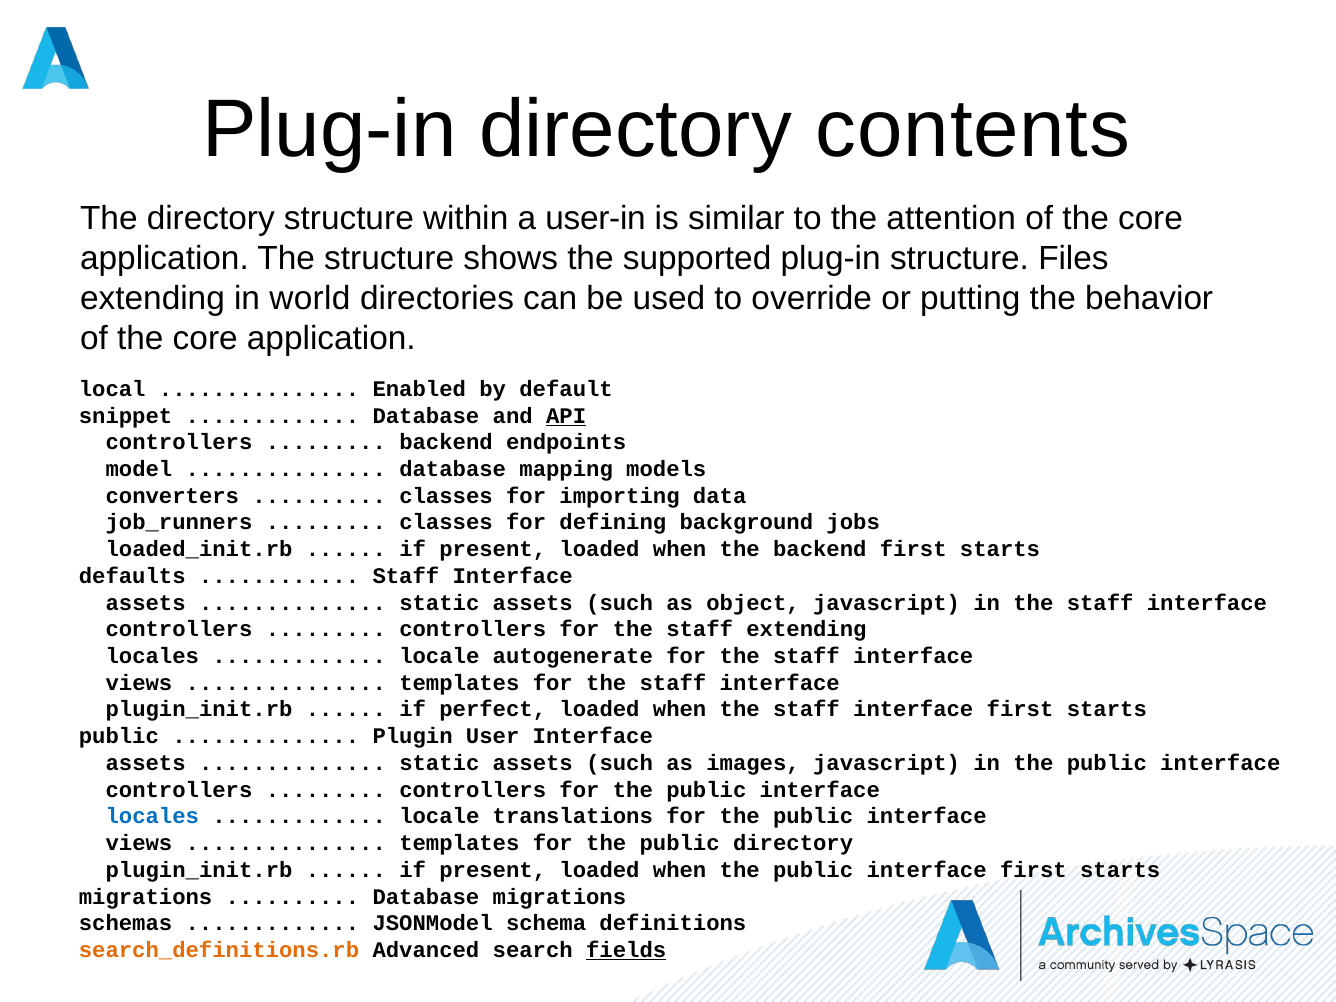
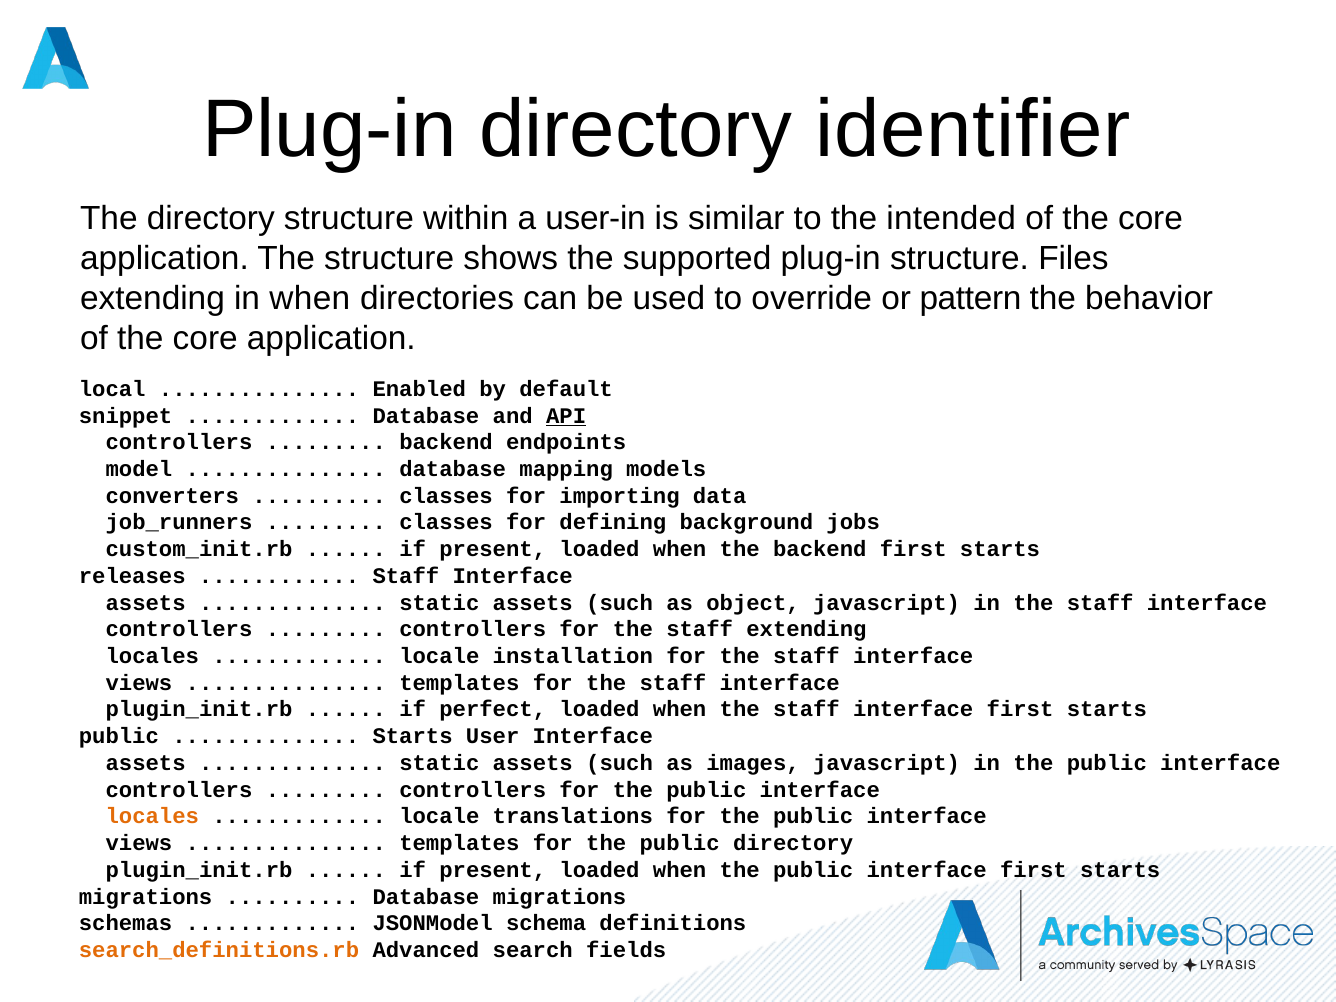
contents: contents -> identifier
attention: attention -> intended
in world: world -> when
putting: putting -> pattern
loaded_init.rb: loaded_init.rb -> custom_init.rb
defaults: defaults -> releases
autogenerate: autogenerate -> installation
Plugin at (413, 736): Plugin -> Starts
locales at (152, 817) colour: blue -> orange
fields underline: present -> none
